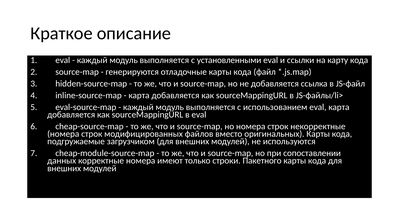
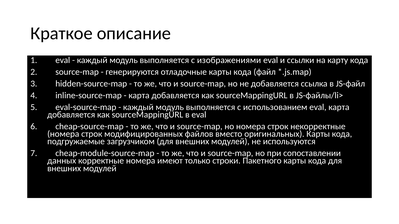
установленными: установленными -> изображениями
